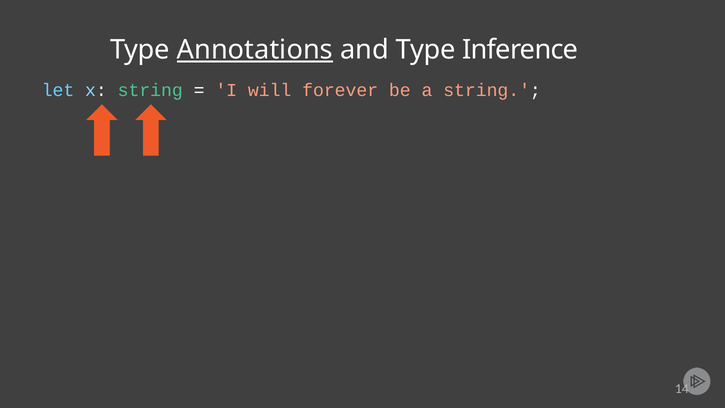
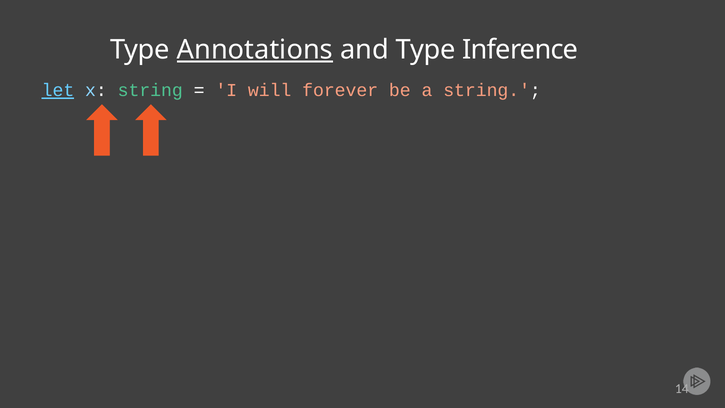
let underline: none -> present
